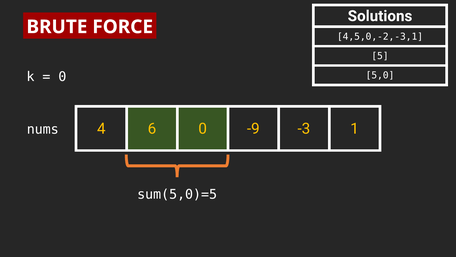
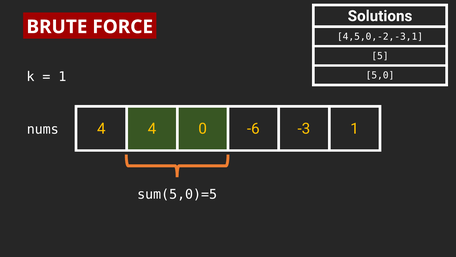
0 at (62, 77): 0 -> 1
4 6: 6 -> 4
-9: -9 -> -6
